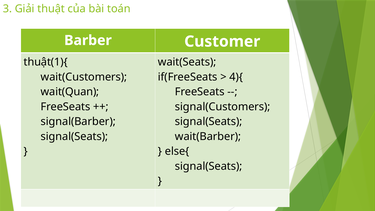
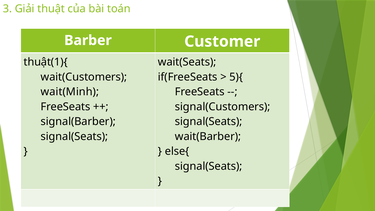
4){: 4){ -> 5){
wait(Quan: wait(Quan -> wait(Minh
